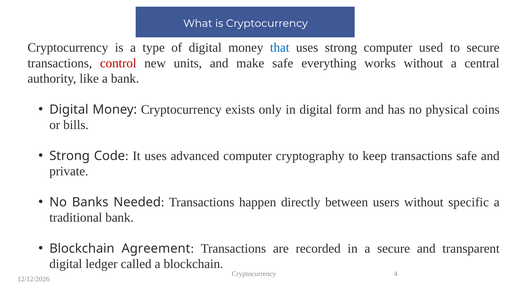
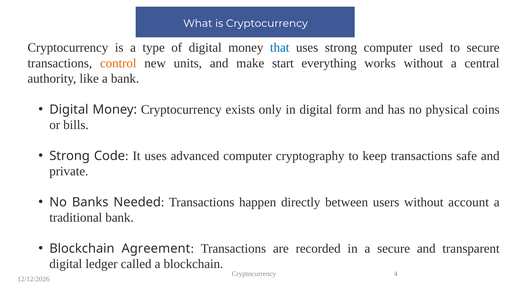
control colour: red -> orange
make safe: safe -> start
specific: specific -> account
